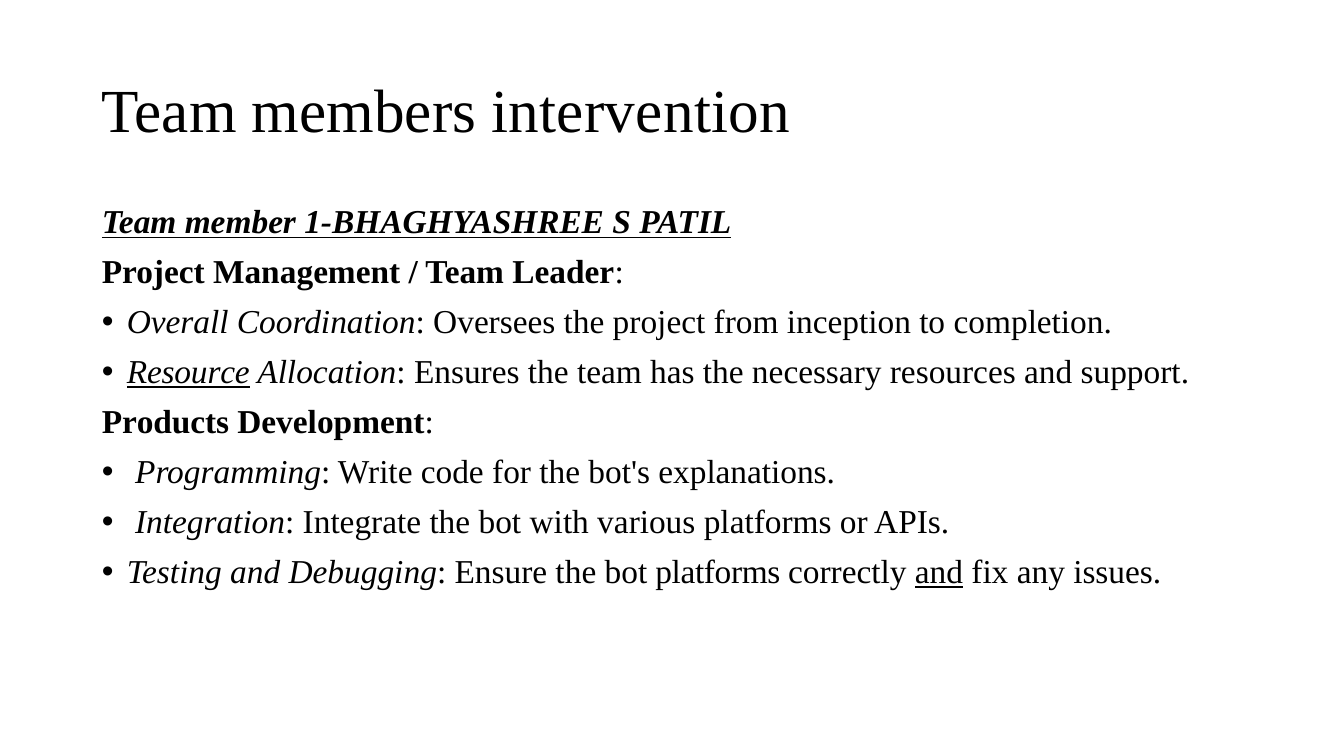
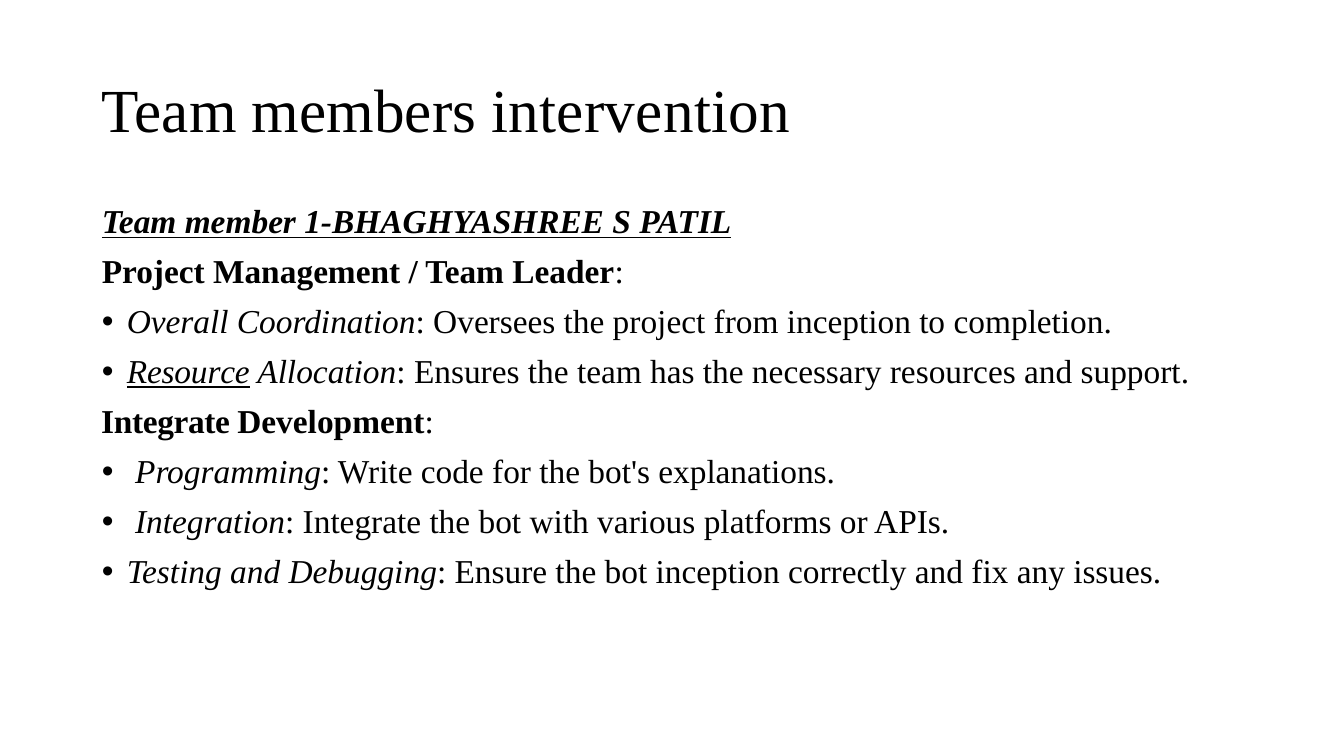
Products at (165, 423): Products -> Integrate
bot platforms: platforms -> inception
and at (939, 572) underline: present -> none
